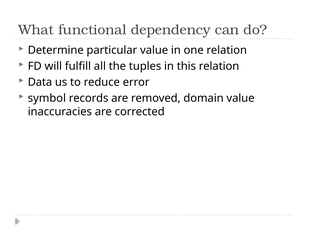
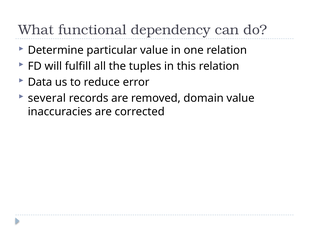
symbol: symbol -> several
